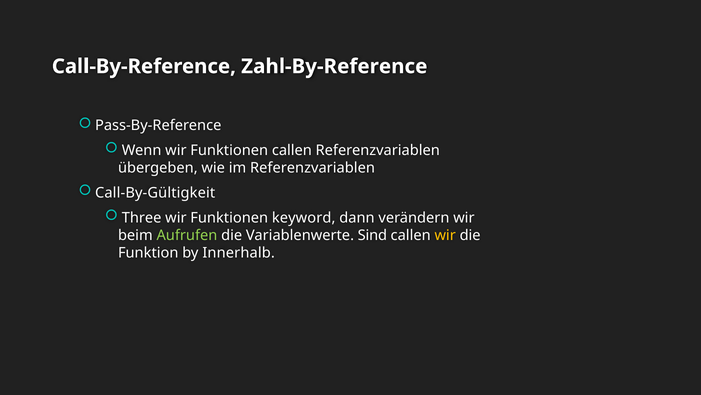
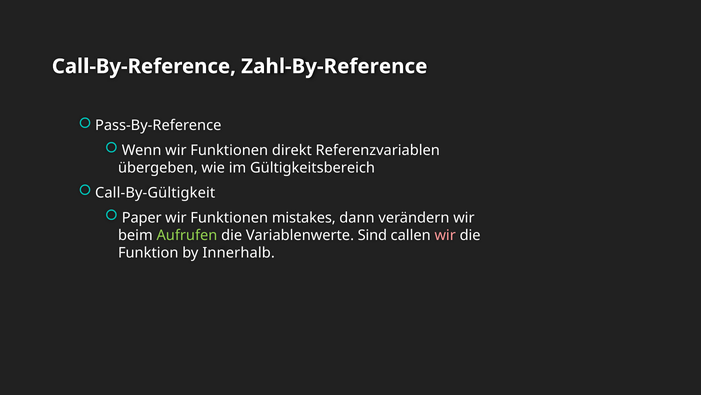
Funktionen callen: callen -> direkt
im Referenzvariablen: Referenzvariablen -> Gültigkeitsbereich
Three: Three -> Paper
keyword: keyword -> mistakes
wir at (445, 235) colour: yellow -> pink
